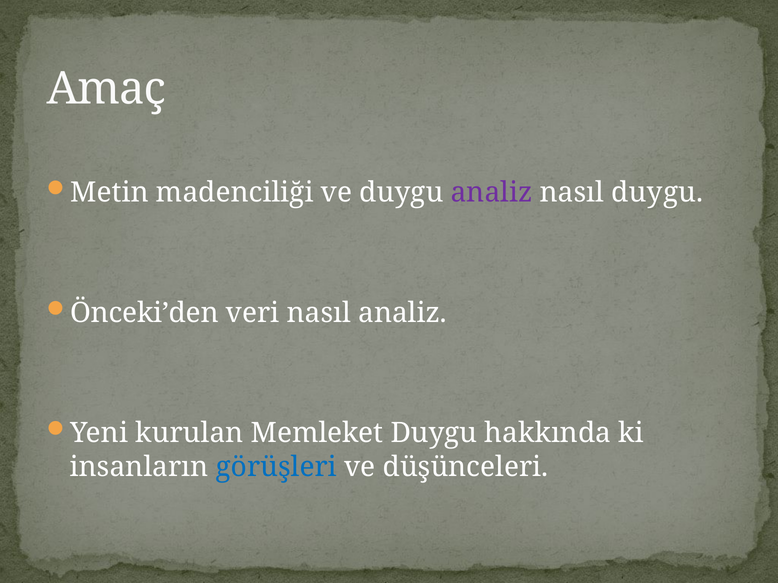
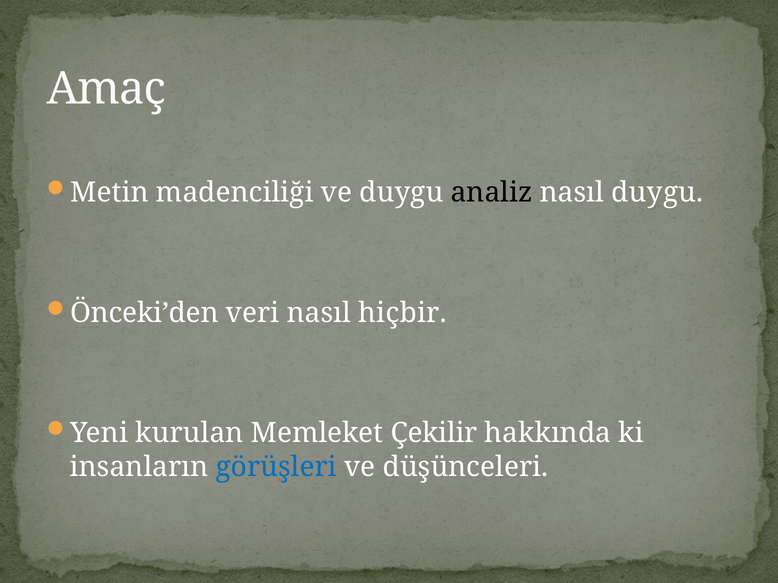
analiz at (492, 192) colour: purple -> black
nasıl analiz: analiz -> hiçbir
Memleket Duygu: Duygu -> Çekilir
